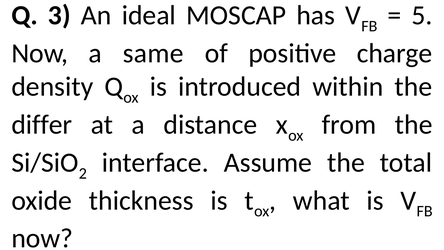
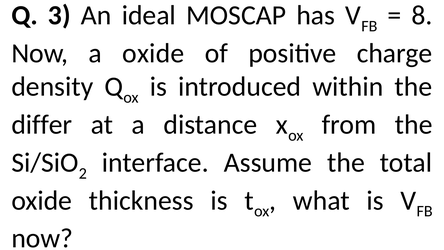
5: 5 -> 8
a same: same -> oxide
